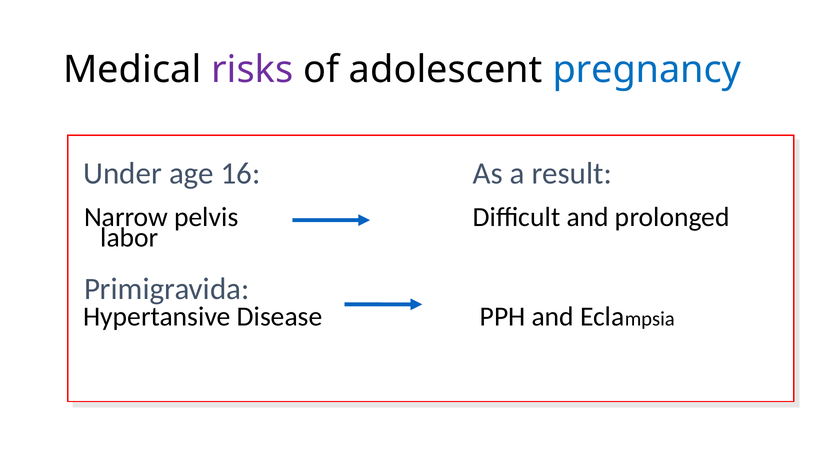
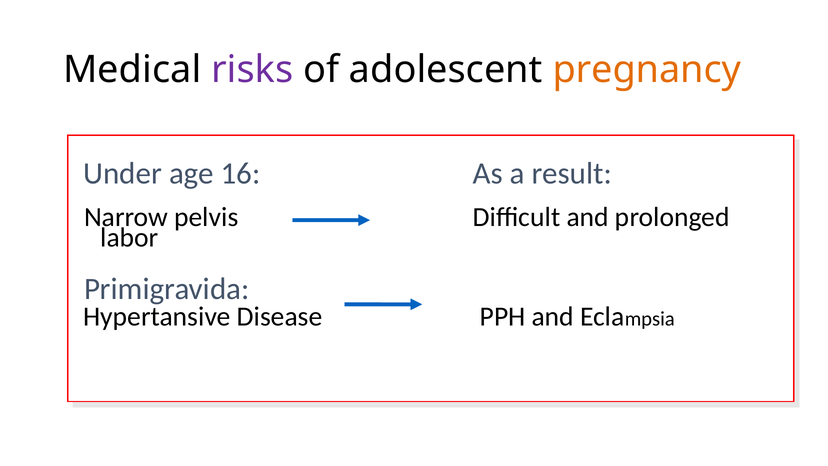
pregnancy colour: blue -> orange
